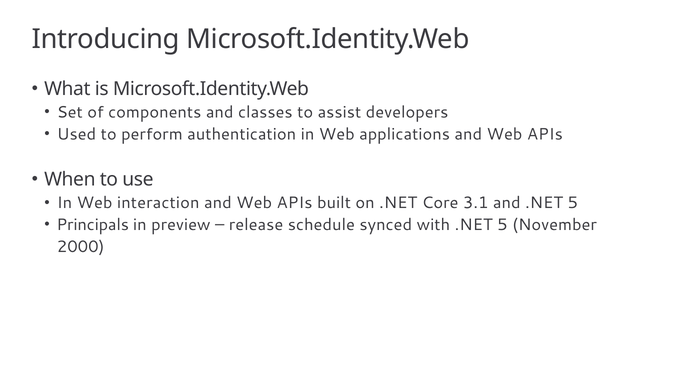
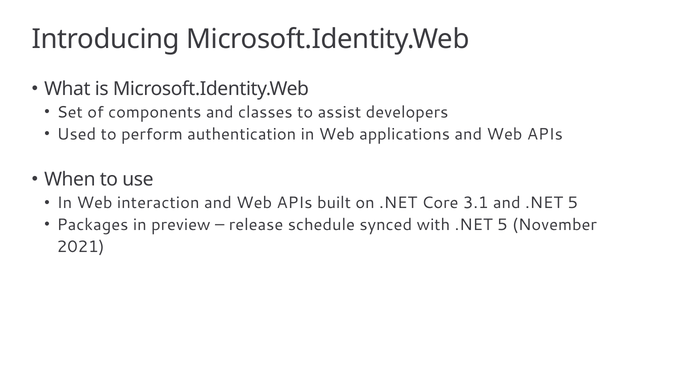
Principals: Principals -> Packages
2000: 2000 -> 2021
